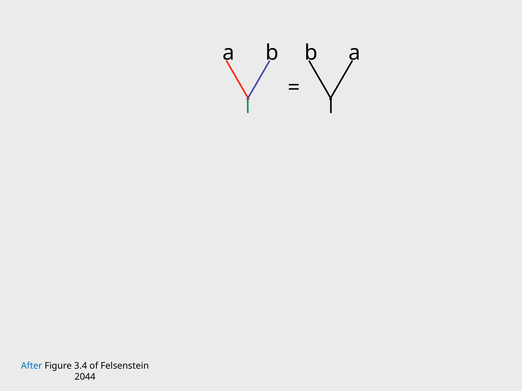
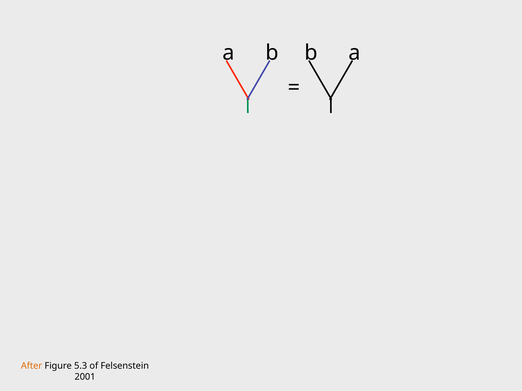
After colour: blue -> orange
3.4: 3.4 -> 5.3
2044: 2044 -> 2001
